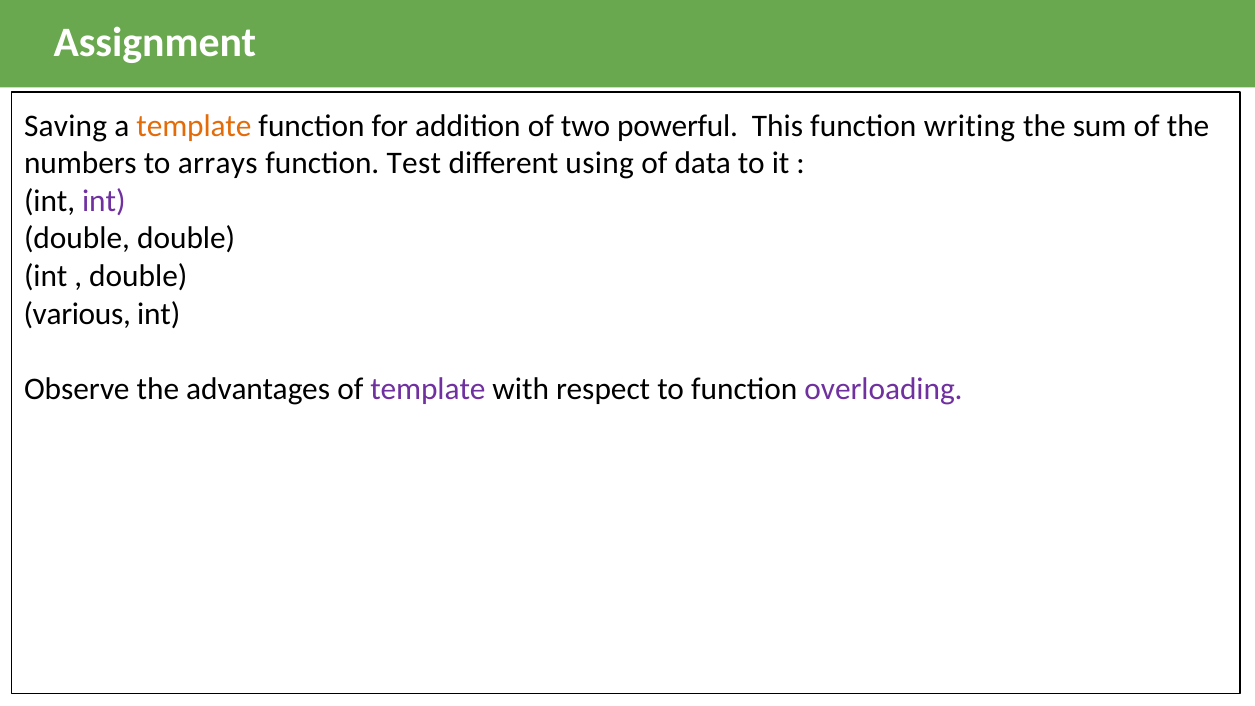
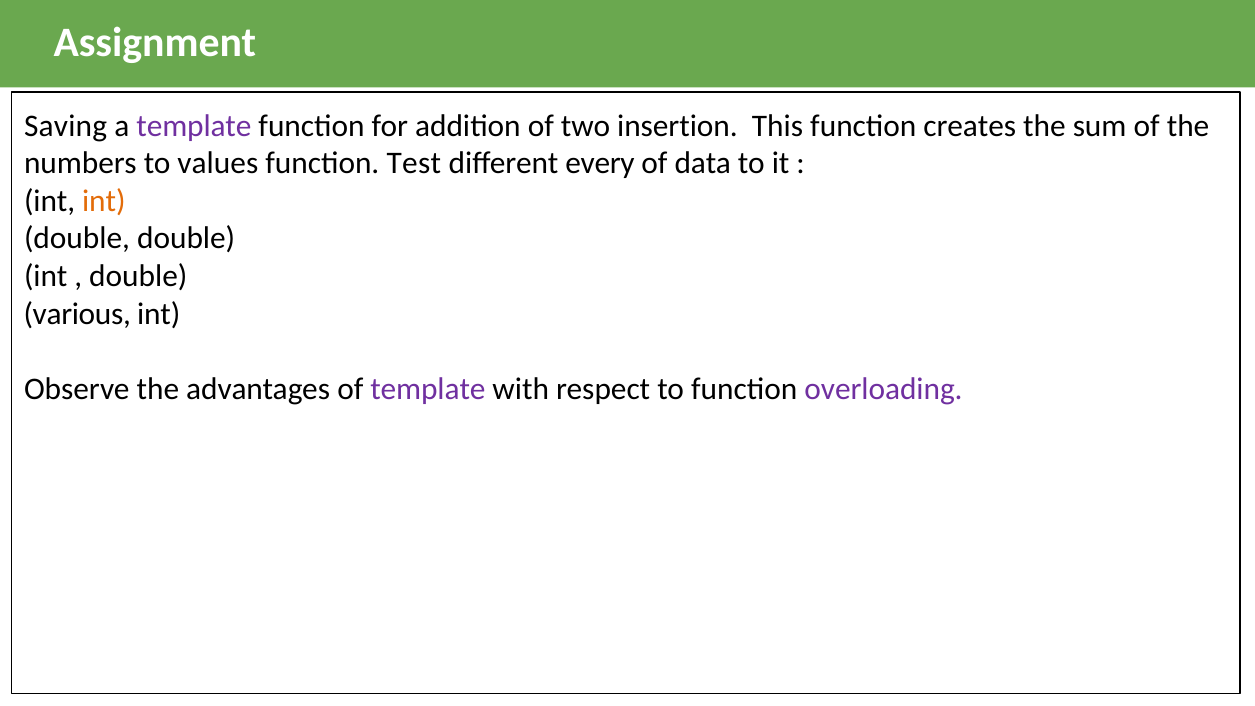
template at (194, 126) colour: orange -> purple
powerful: powerful -> insertion
writing: writing -> creates
arrays: arrays -> values
using: using -> every
int at (104, 201) colour: purple -> orange
